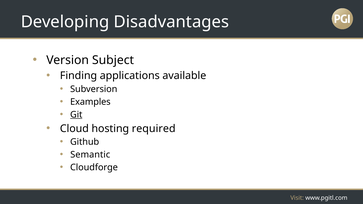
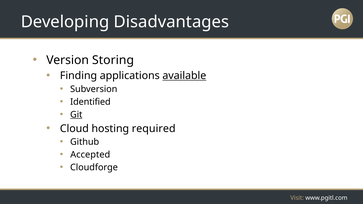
Subject: Subject -> Storing
available underline: none -> present
Examples: Examples -> Identified
Semantic: Semantic -> Accepted
